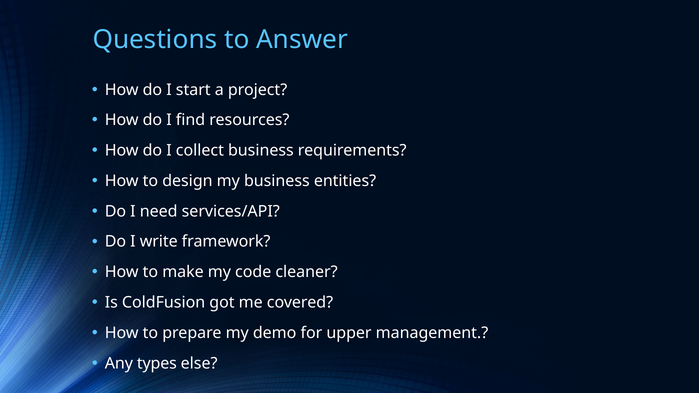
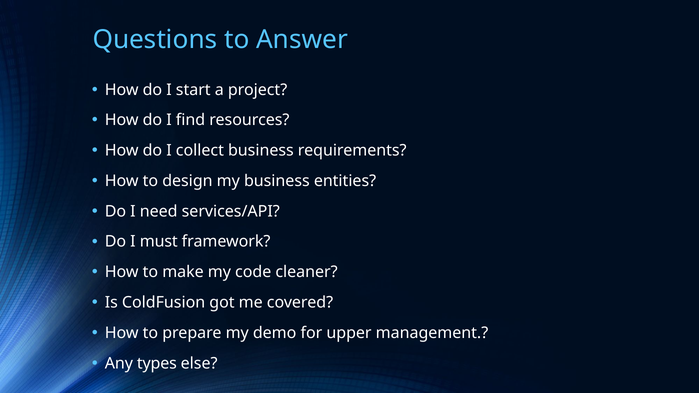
write: write -> must
